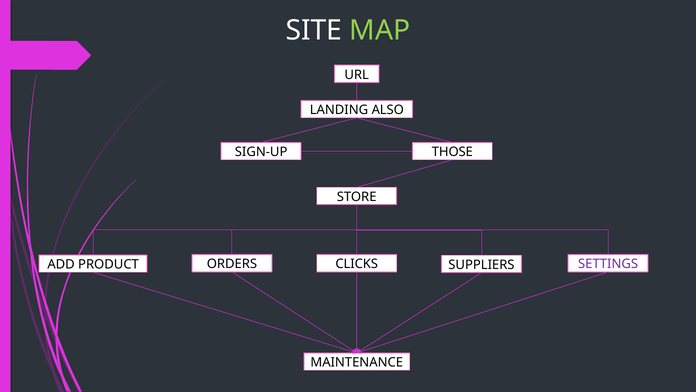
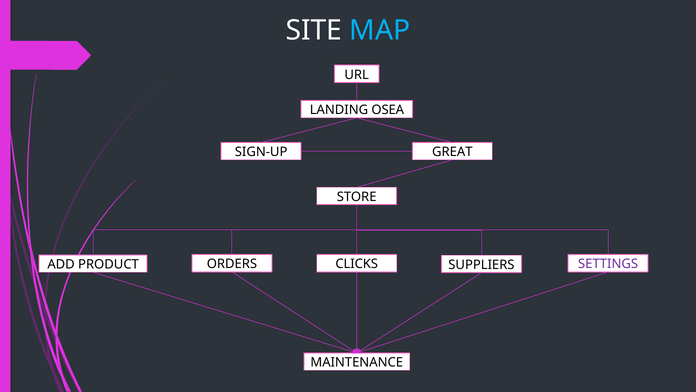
MAP colour: light green -> light blue
ALSO: ALSO -> OSEA
THOSE: THOSE -> GREAT
